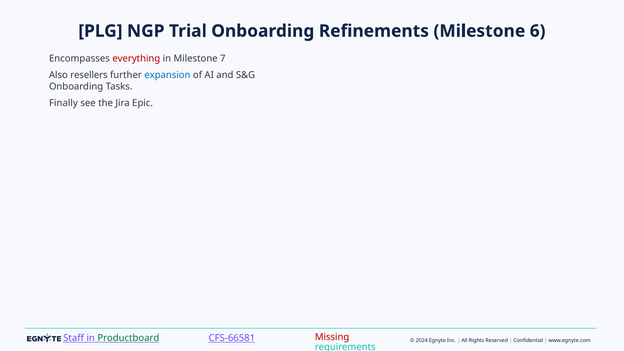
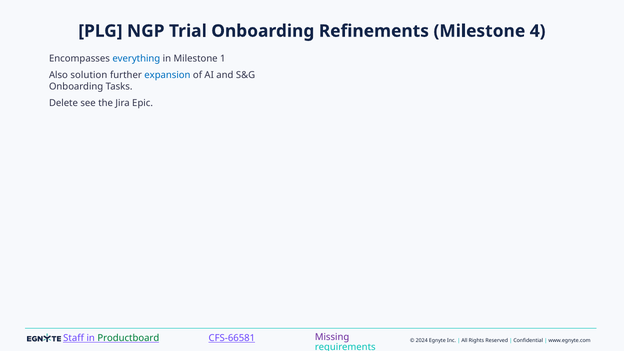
6: 6 -> 4
everything colour: red -> blue
7: 7 -> 1
resellers: resellers -> solution
Finally: Finally -> Delete
Missing colour: red -> purple
